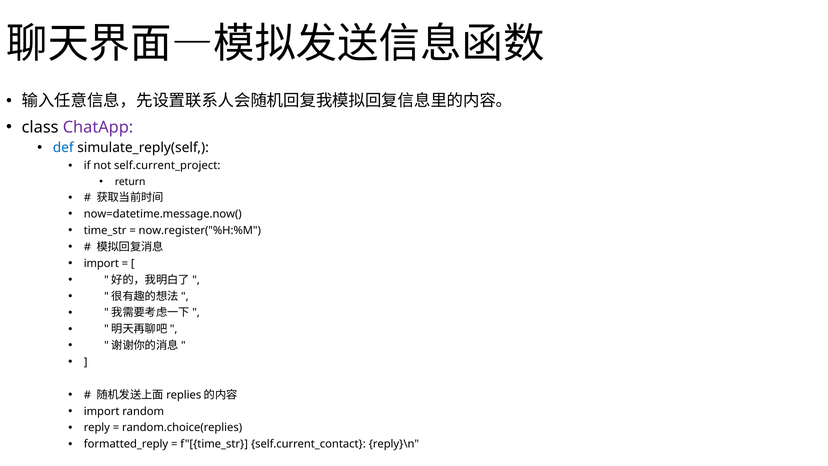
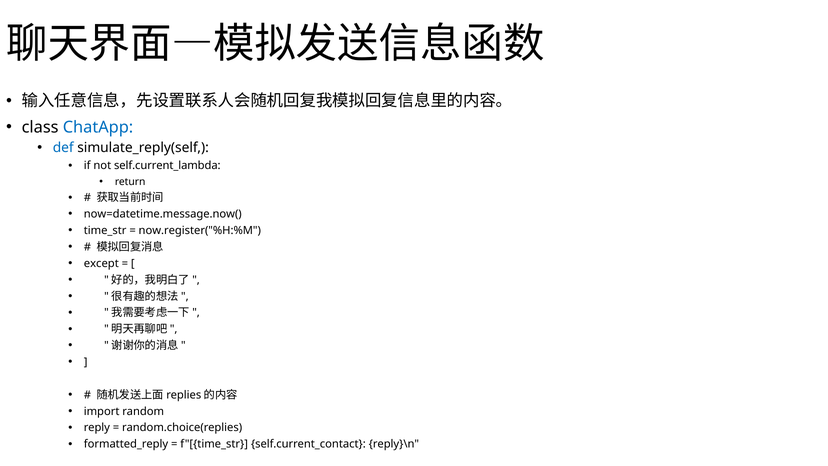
ChatApp colour: purple -> blue
self.current_project: self.current_project -> self.current_lambda
import at (101, 263): import -> except
